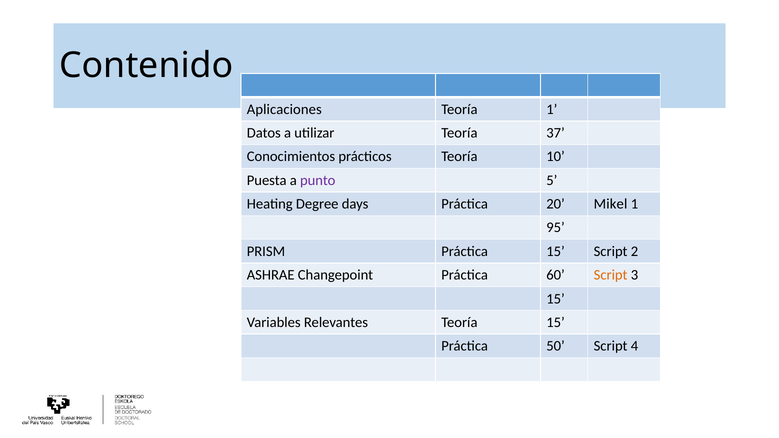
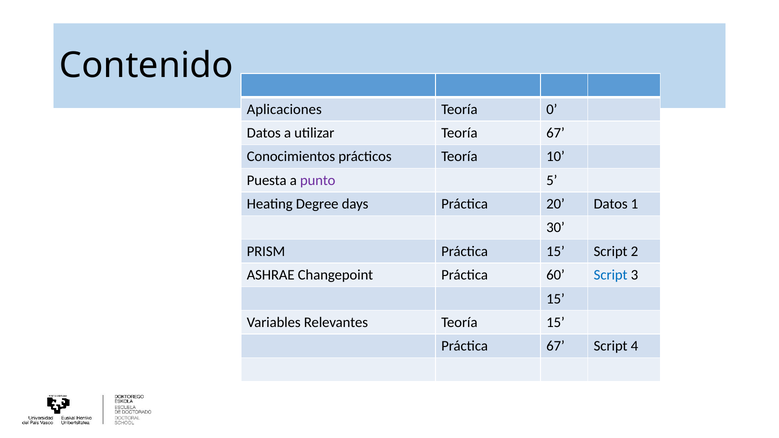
Teoría 1: 1 -> 0
Teoría 37: 37 -> 67
20 Mikel: Mikel -> Datos
95: 95 -> 30
Script at (611, 275) colour: orange -> blue
Práctica 50: 50 -> 67
